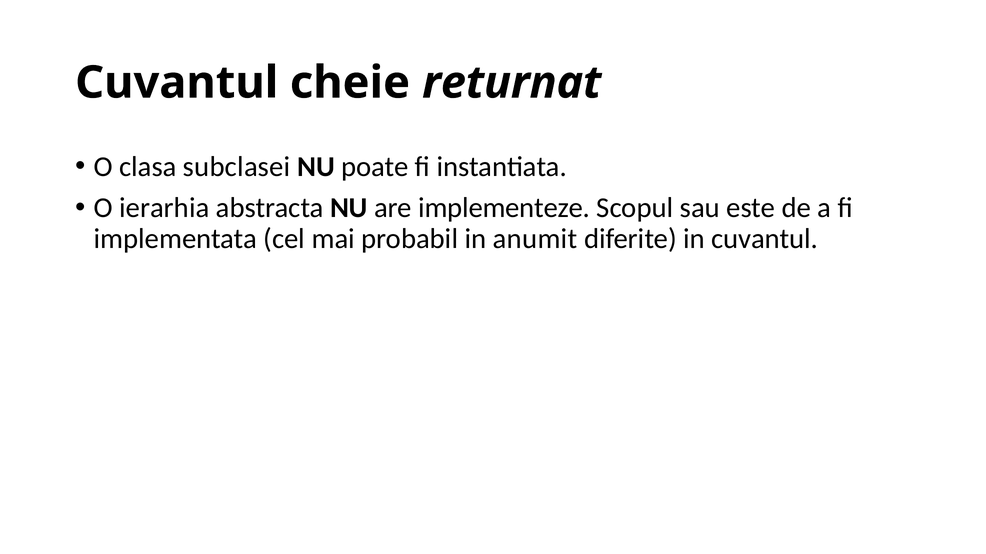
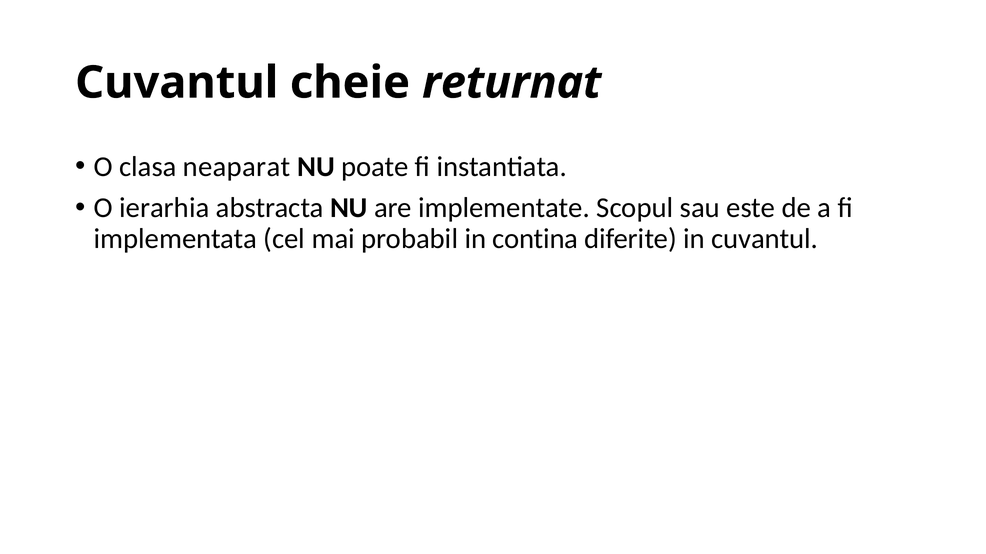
subclasei: subclasei -> neaparat
implementeze: implementeze -> implementate
anumit: anumit -> contina
